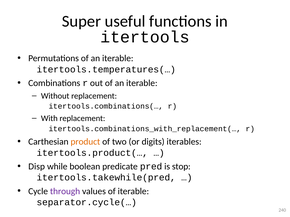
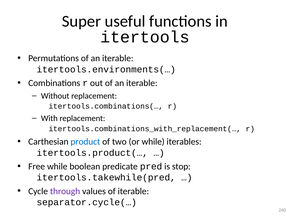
itertools.temperatures(…: itertools.temperatures(… -> itertools.environments(…
product colour: orange -> blue
or digits: digits -> while
Disp: Disp -> Free
